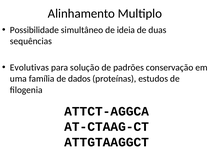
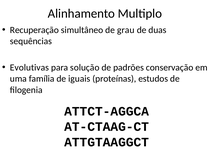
Possibilidade: Possibilidade -> Recuperação
ideia: ideia -> grau
dados: dados -> iguais
